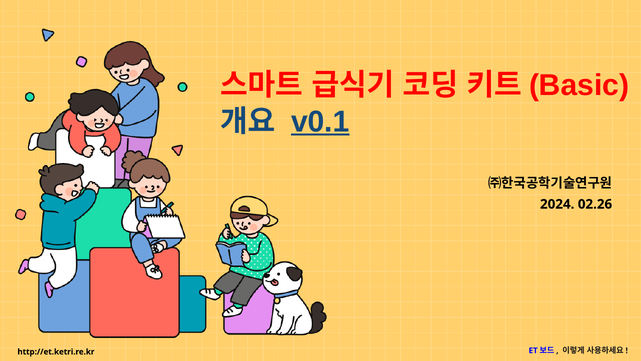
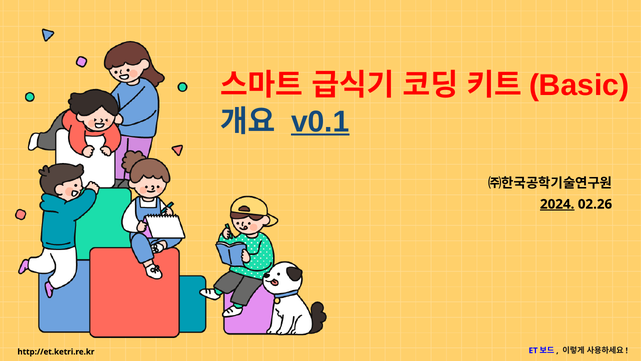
2024 underline: none -> present
